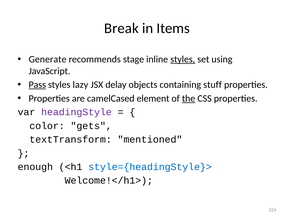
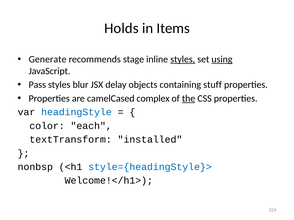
Break: Break -> Holds
using underline: none -> present
Pass underline: present -> none
lazy: lazy -> blur
element: element -> complex
headingStyle colour: purple -> blue
gets: gets -> each
mentioned: mentioned -> installed
enough: enough -> nonbsp
